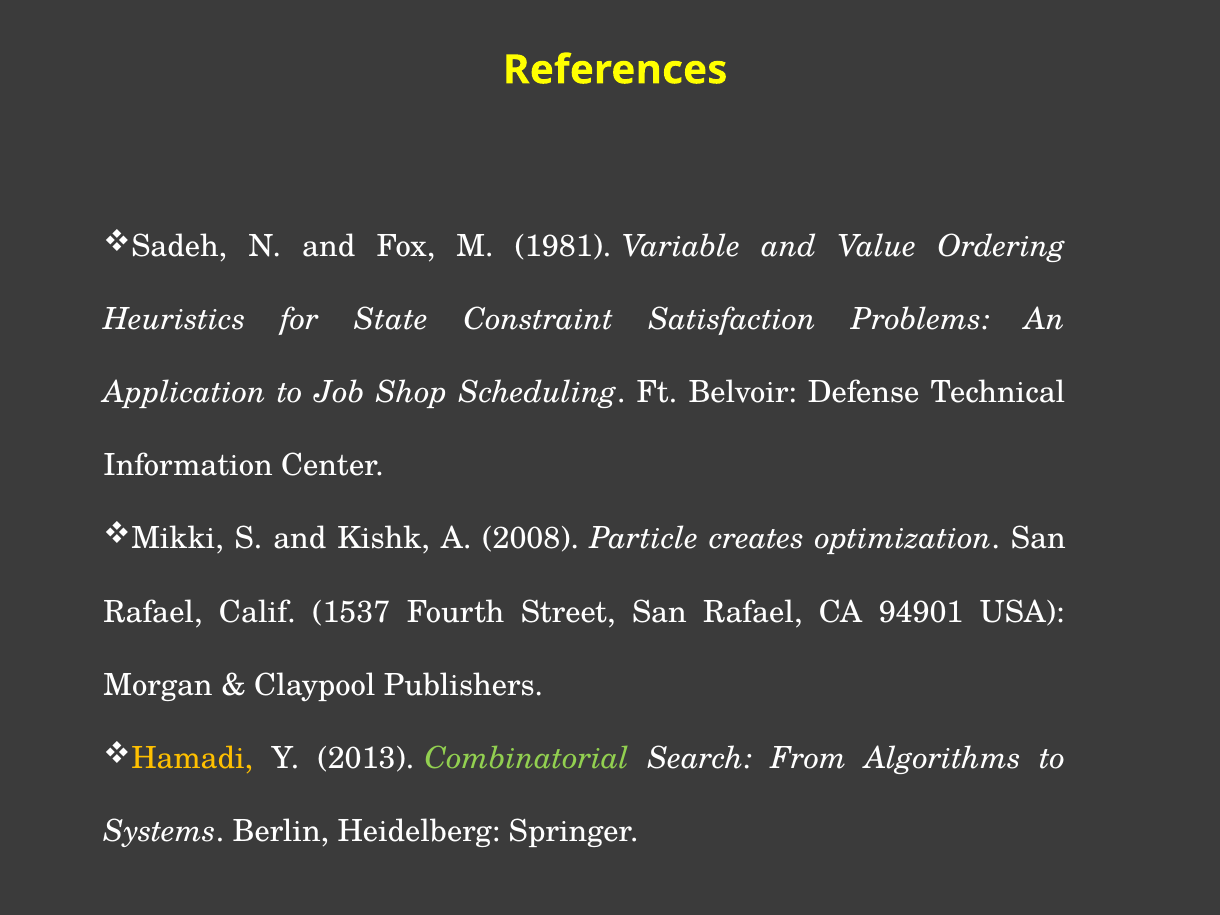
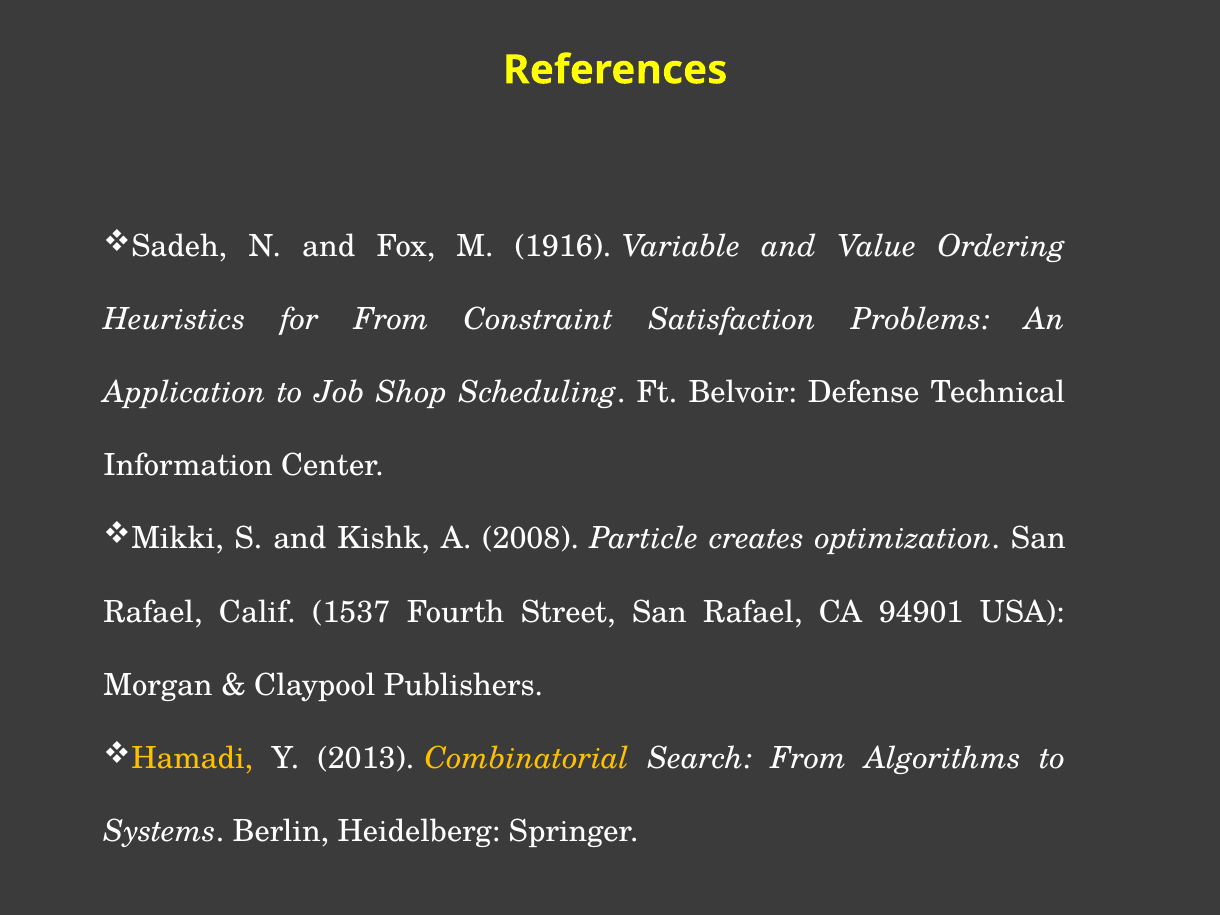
1981: 1981 -> 1916
for State: State -> From
Combinatorial colour: light green -> yellow
